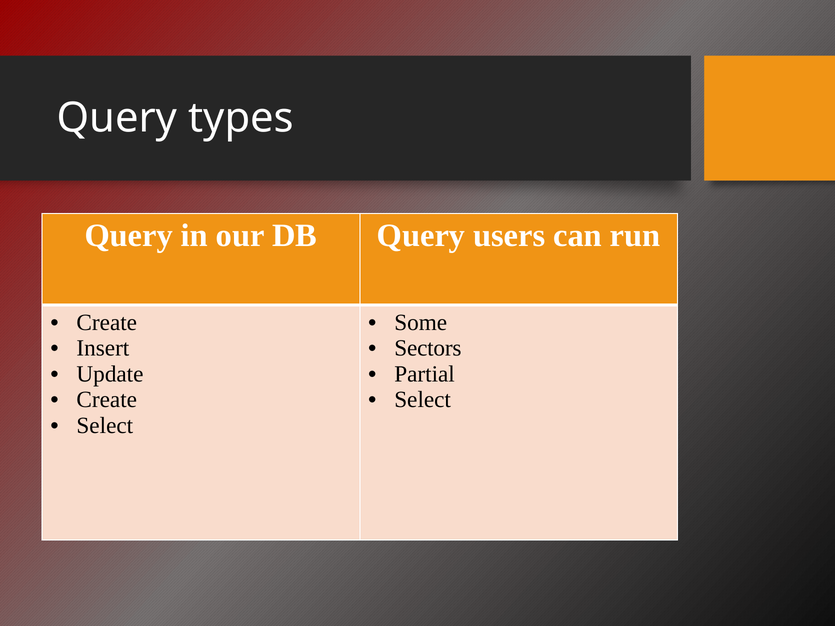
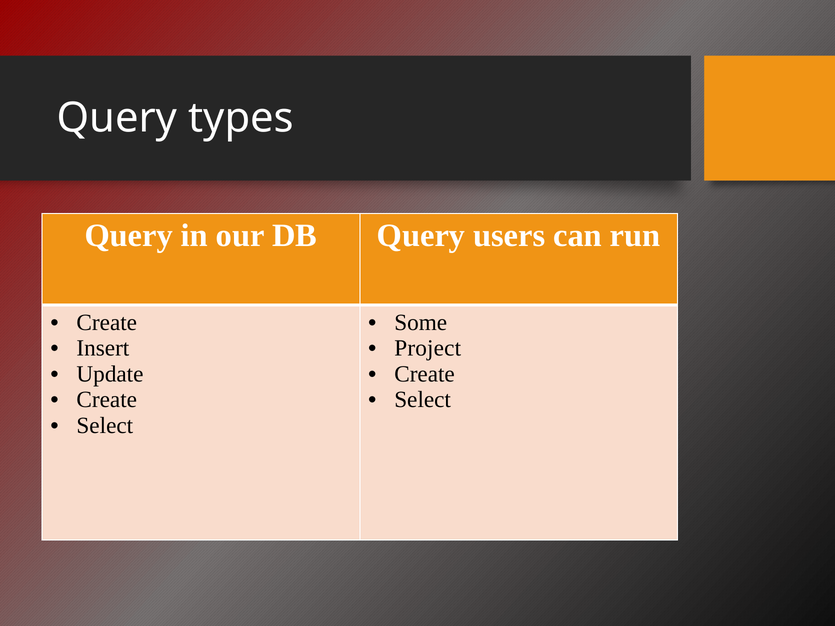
Sectors: Sectors -> Project
Partial at (425, 374): Partial -> Create
